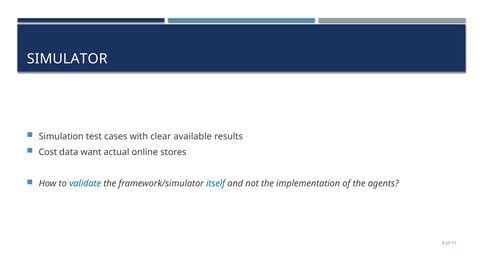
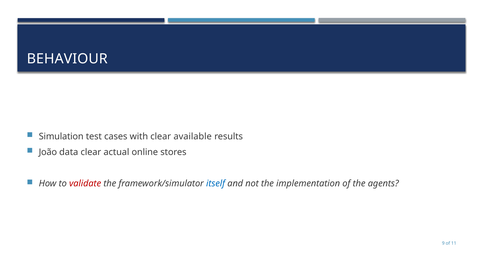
SIMULATOR: SIMULATOR -> BEHAVIOUR
Cost: Cost -> João
data want: want -> clear
validate colour: blue -> red
